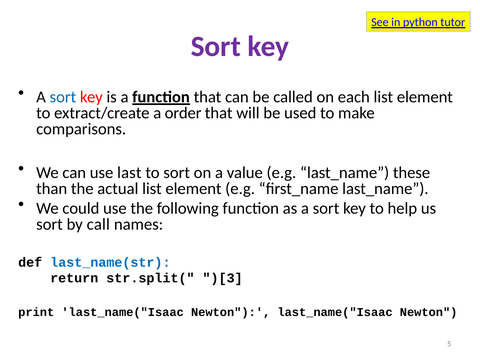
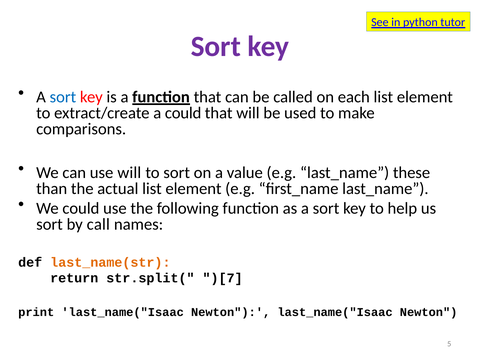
a order: order -> could
use last: last -> will
last_name(str colour: blue -> orange
)[3: )[3 -> )[7
